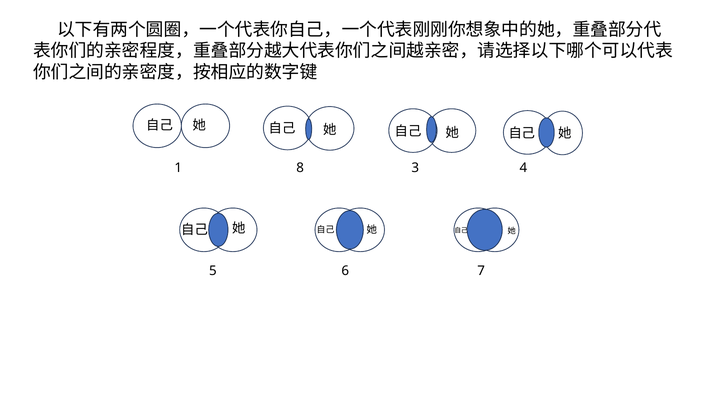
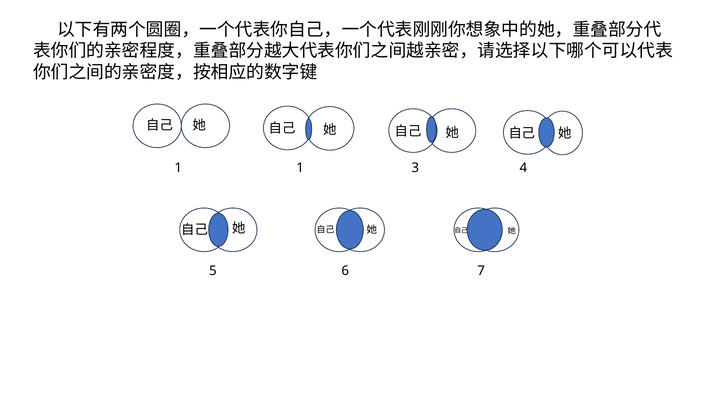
1 8: 8 -> 1
